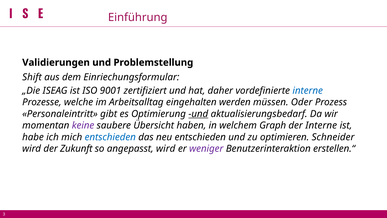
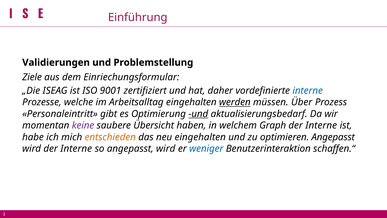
Shift: Shift -> Ziele
werden underline: none -> present
Oder: Oder -> Über
entschieden at (110, 137) colour: blue -> orange
neu entschieden: entschieden -> eingehalten
optimieren Schneider: Schneider -> Angepasst
wird der Zukunft: Zukunft -> Interne
weniger colour: purple -> blue
erstellen.“: erstellen.“ -> schaffen.“
